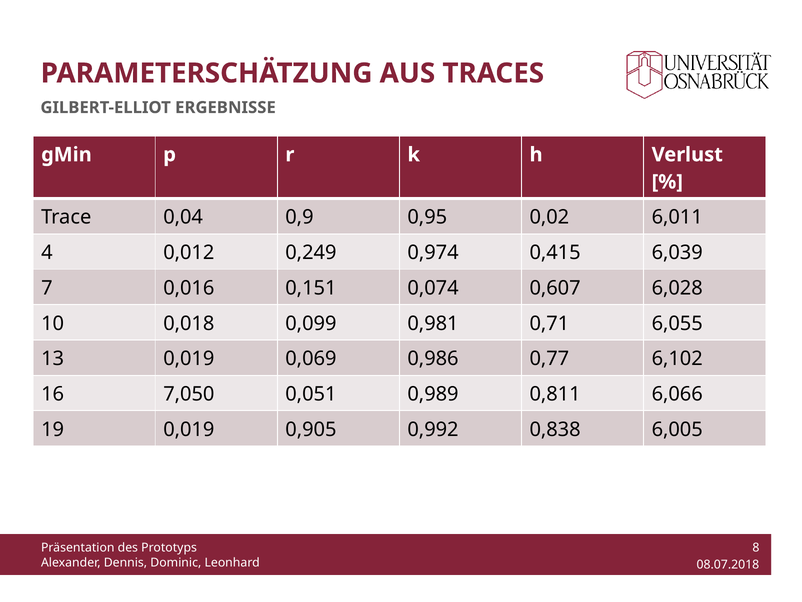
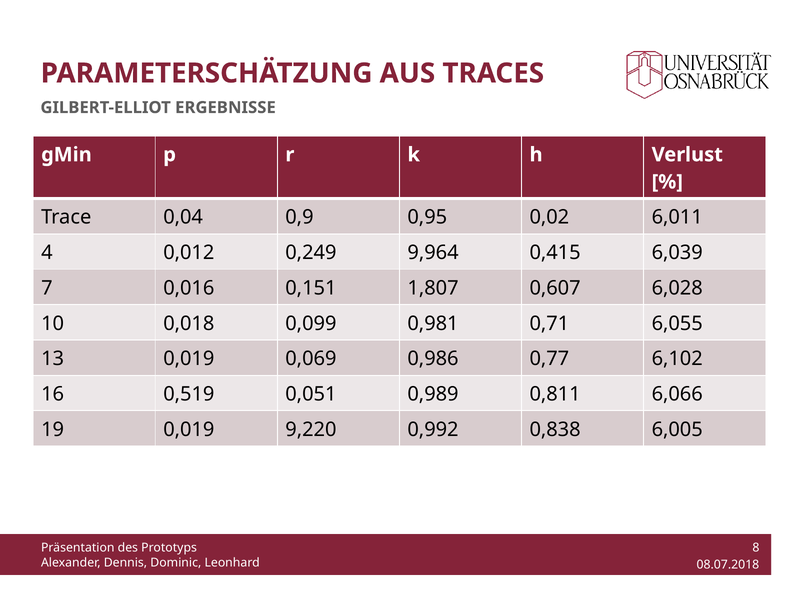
0,974: 0,974 -> 9,964
0,074: 0,074 -> 1,807
7,050: 7,050 -> 0,519
0,905: 0,905 -> 9,220
